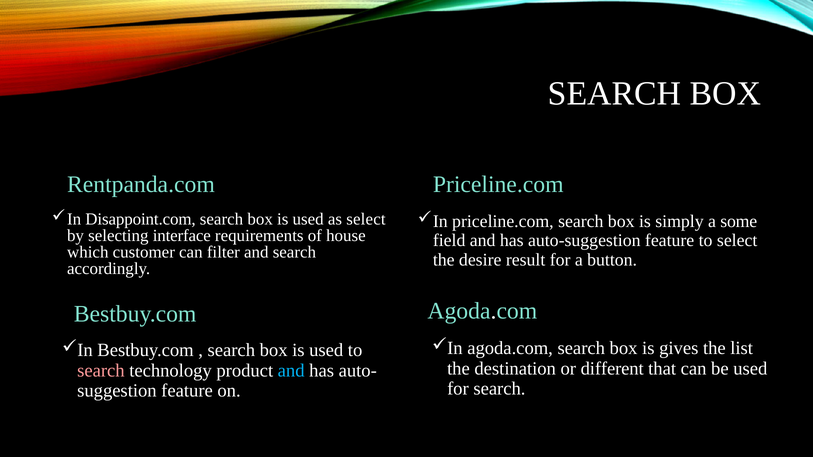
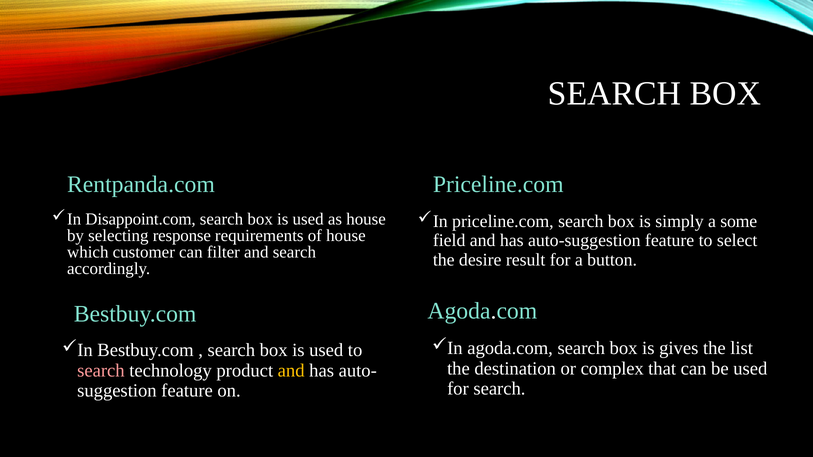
as select: select -> house
interface: interface -> response
different: different -> complex
and at (291, 371) colour: light blue -> yellow
